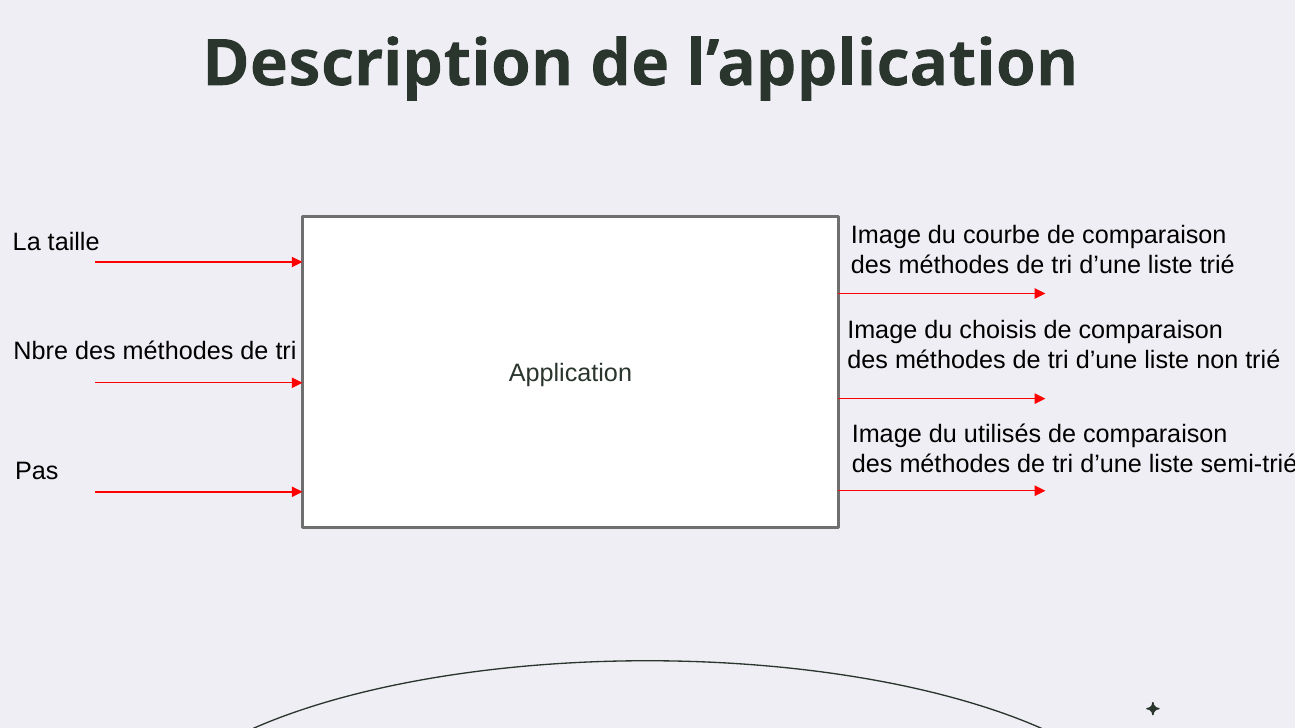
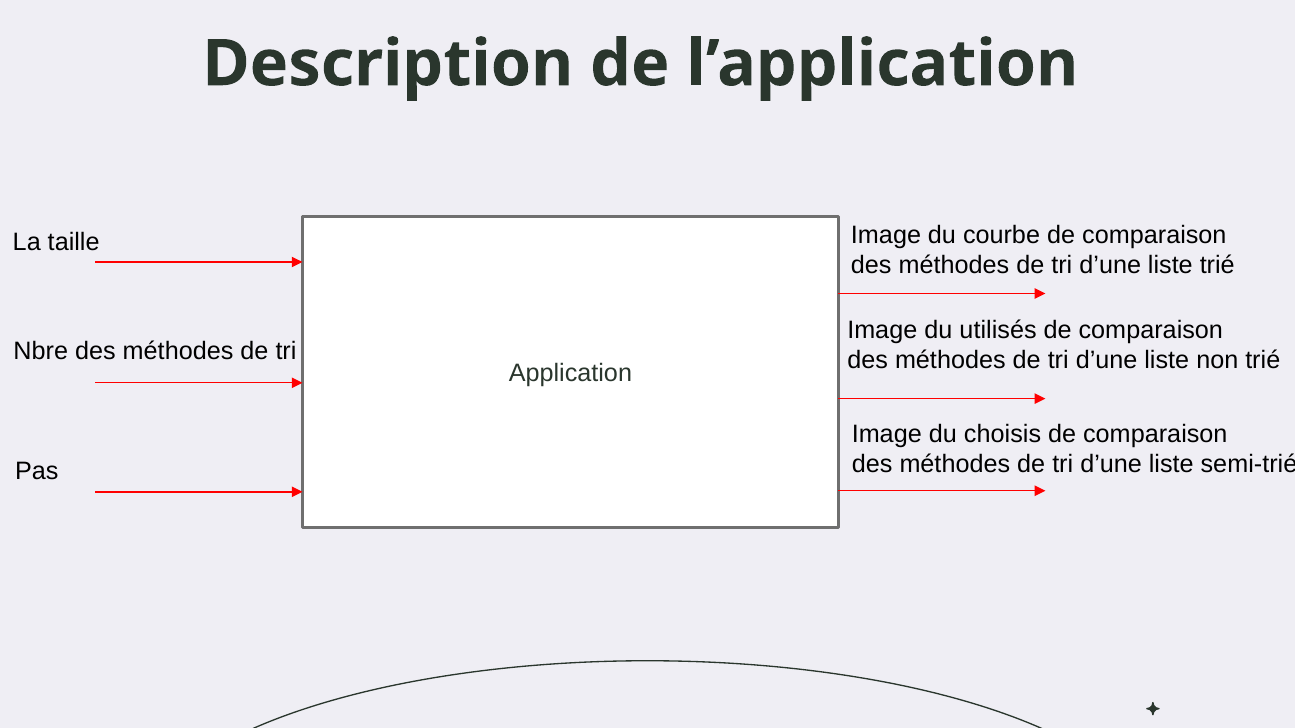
choisis: choisis -> utilisés
utilisés: utilisés -> choisis
